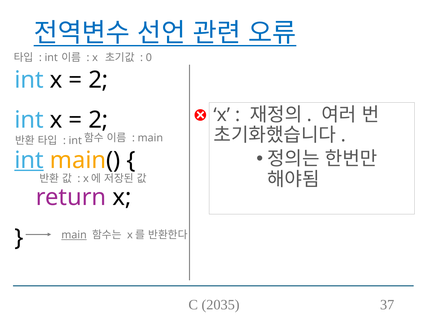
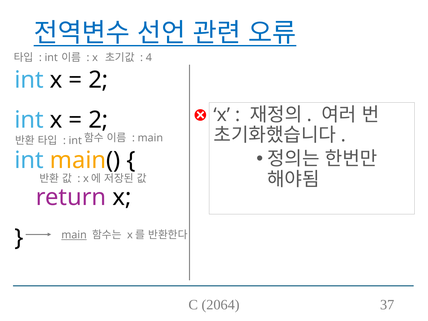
0: 0 -> 4
int at (29, 160) underline: present -> none
2035: 2035 -> 2064
